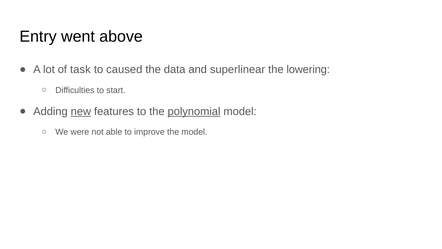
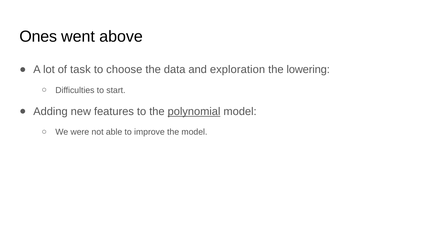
Entry: Entry -> Ones
caused: caused -> choose
superlinear: superlinear -> exploration
new underline: present -> none
